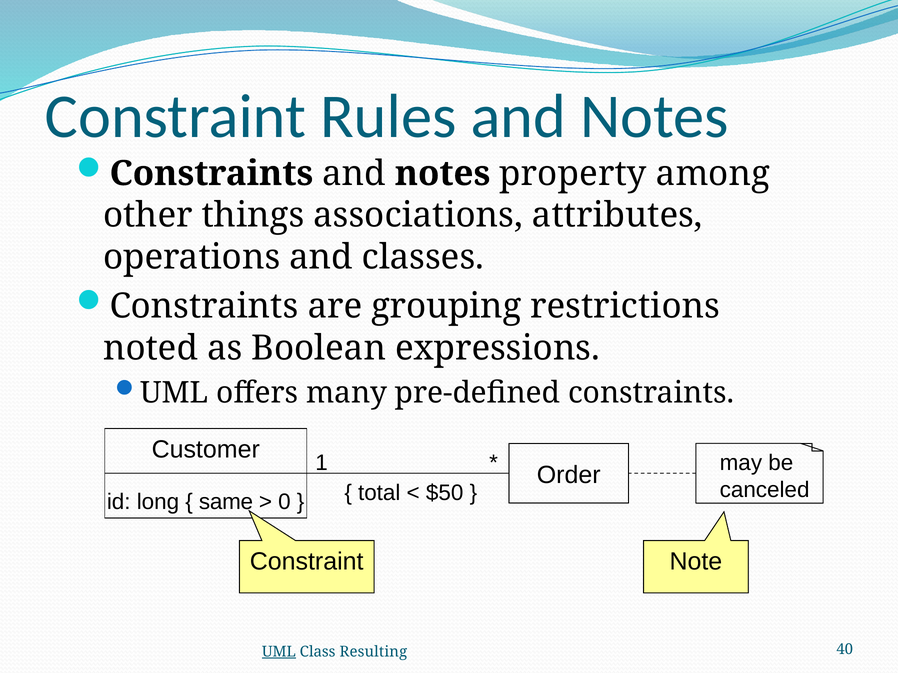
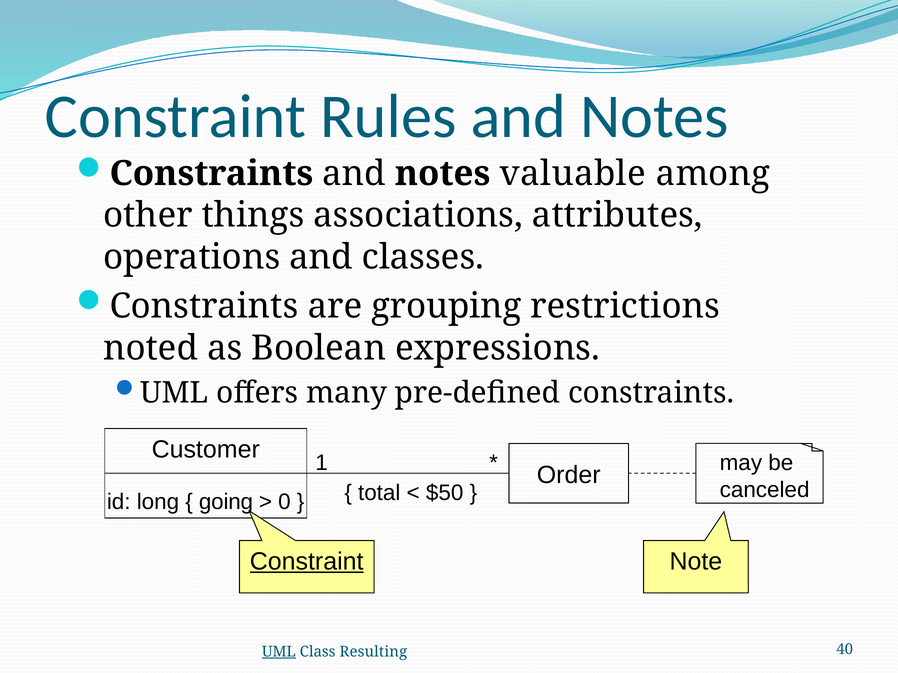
property: property -> valuable
same: same -> going
Constraint at (307, 562) underline: none -> present
